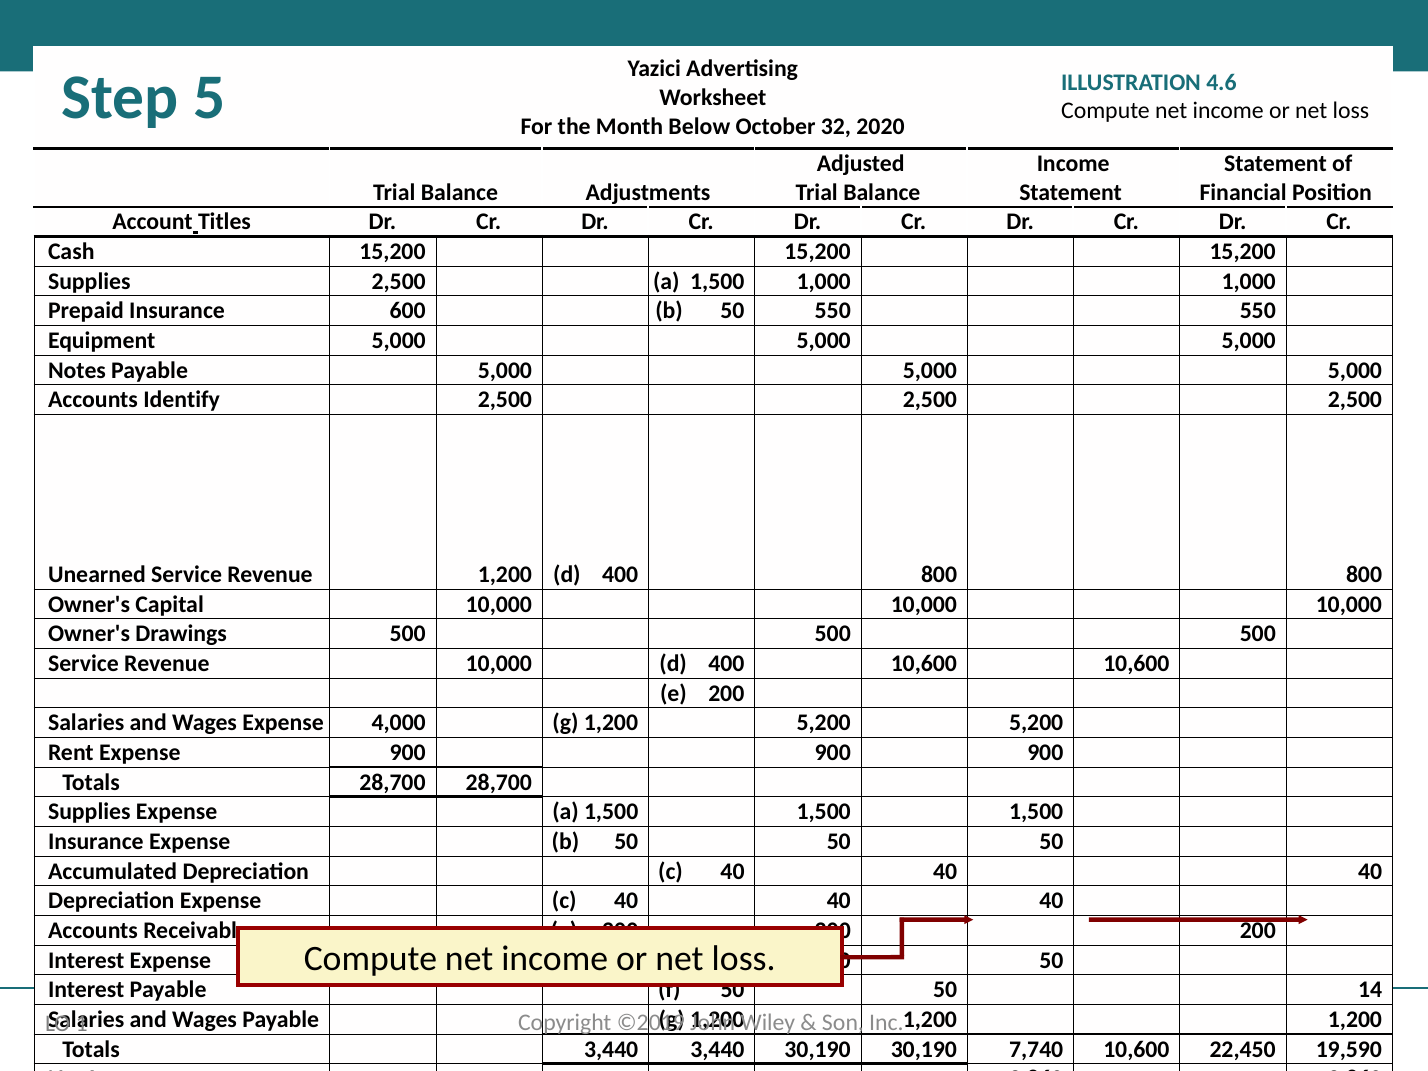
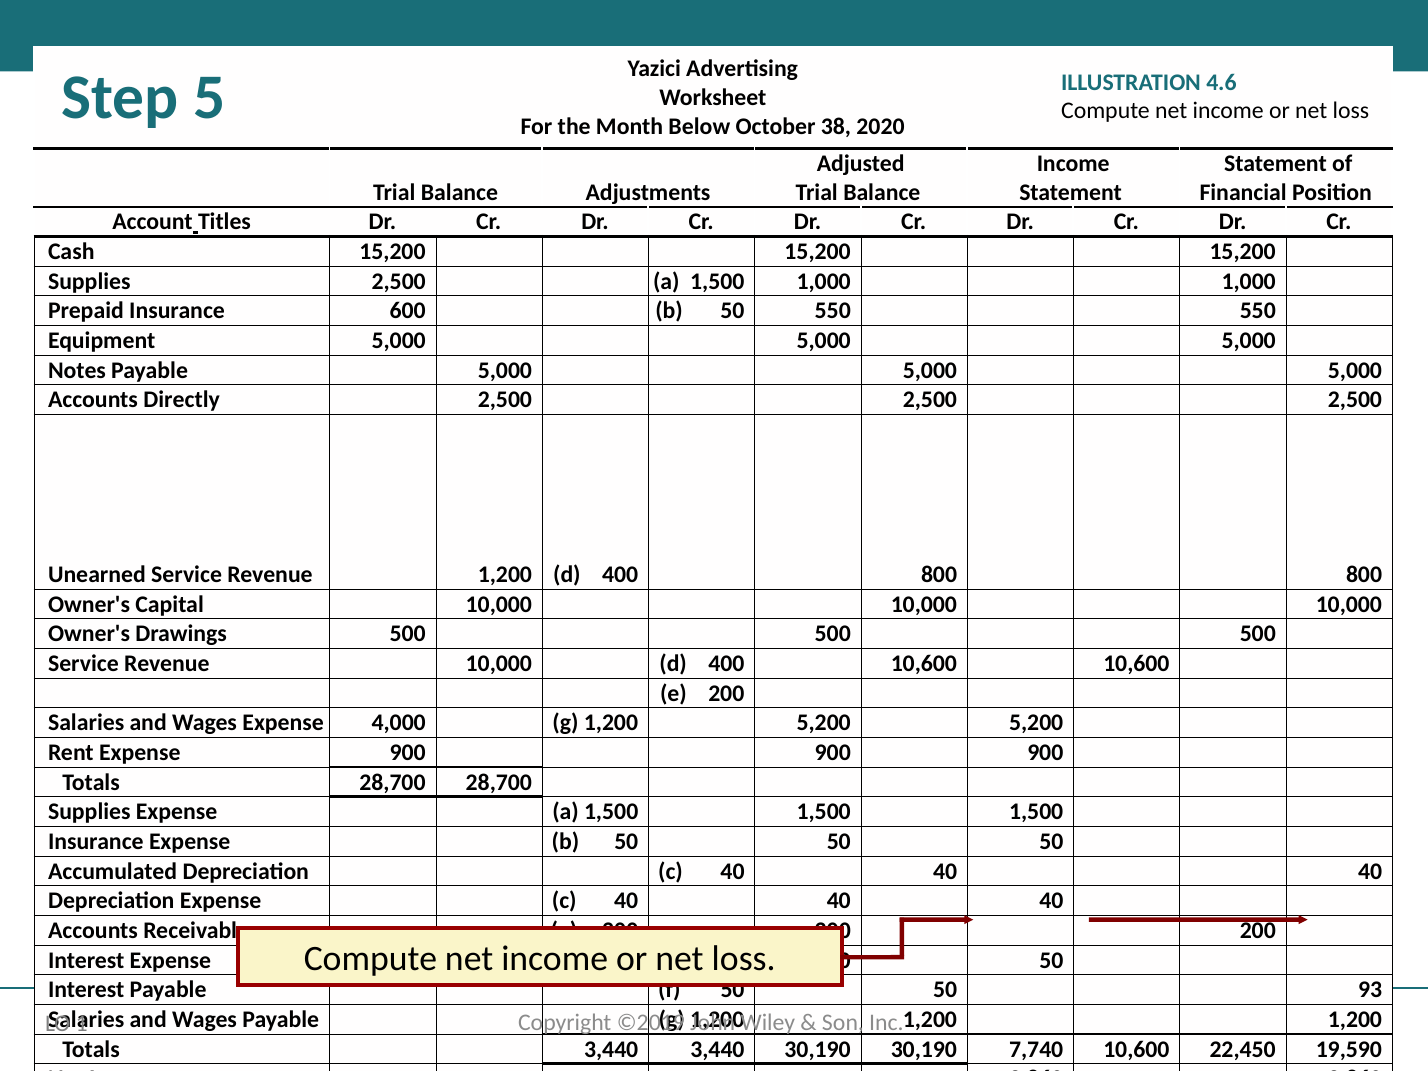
32: 32 -> 38
Identify: Identify -> Directly
14: 14 -> 93
